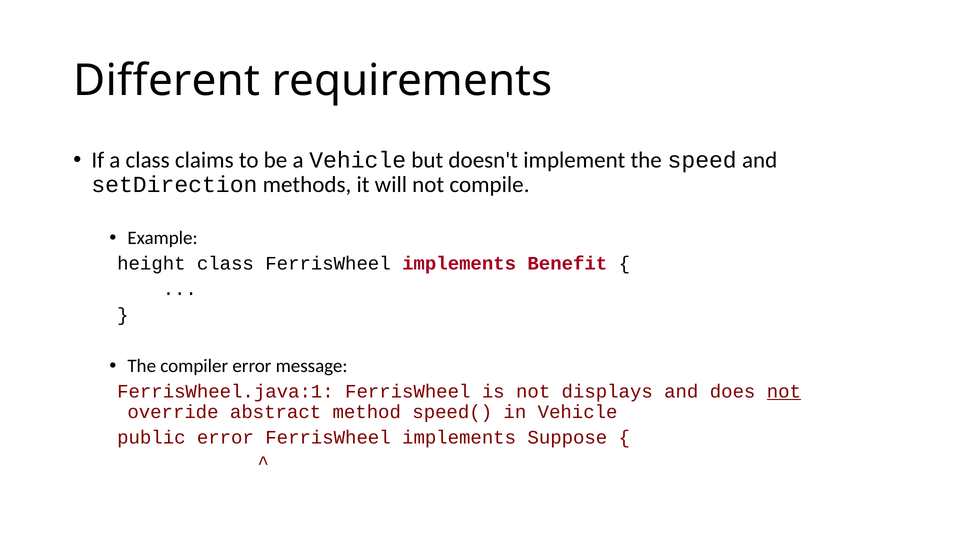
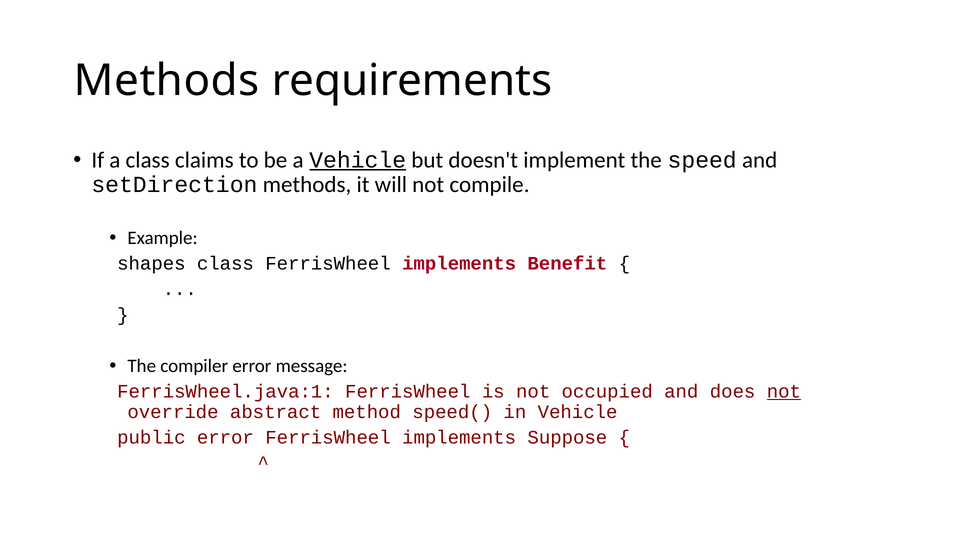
Different at (167, 81): Different -> Methods
Vehicle at (358, 160) underline: none -> present
height: height -> shapes
displays: displays -> occupied
